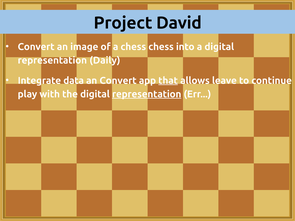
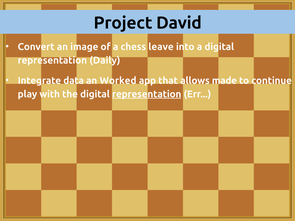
chess chess: chess -> leave
an Convert: Convert -> Worked
that underline: present -> none
leave: leave -> made
